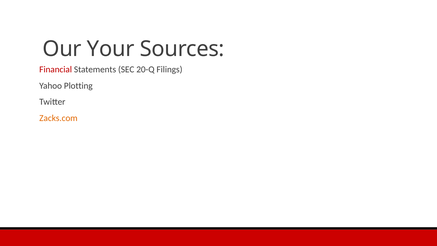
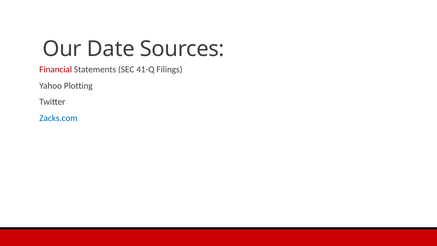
Your: Your -> Date
20-Q: 20-Q -> 41-Q
Zacks.com colour: orange -> blue
